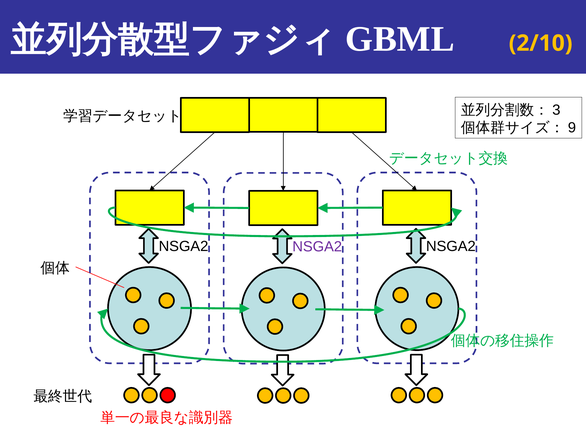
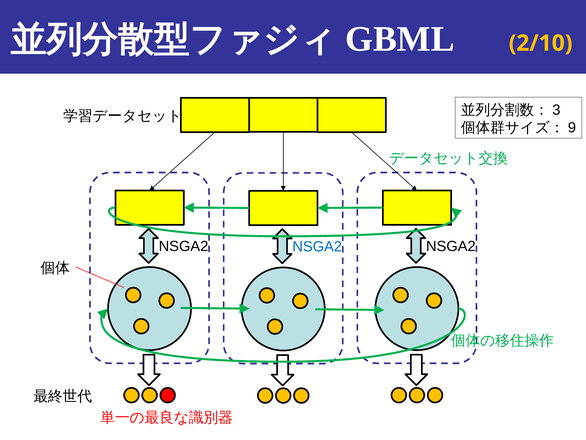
NSGA2 at (317, 246) colour: purple -> blue
